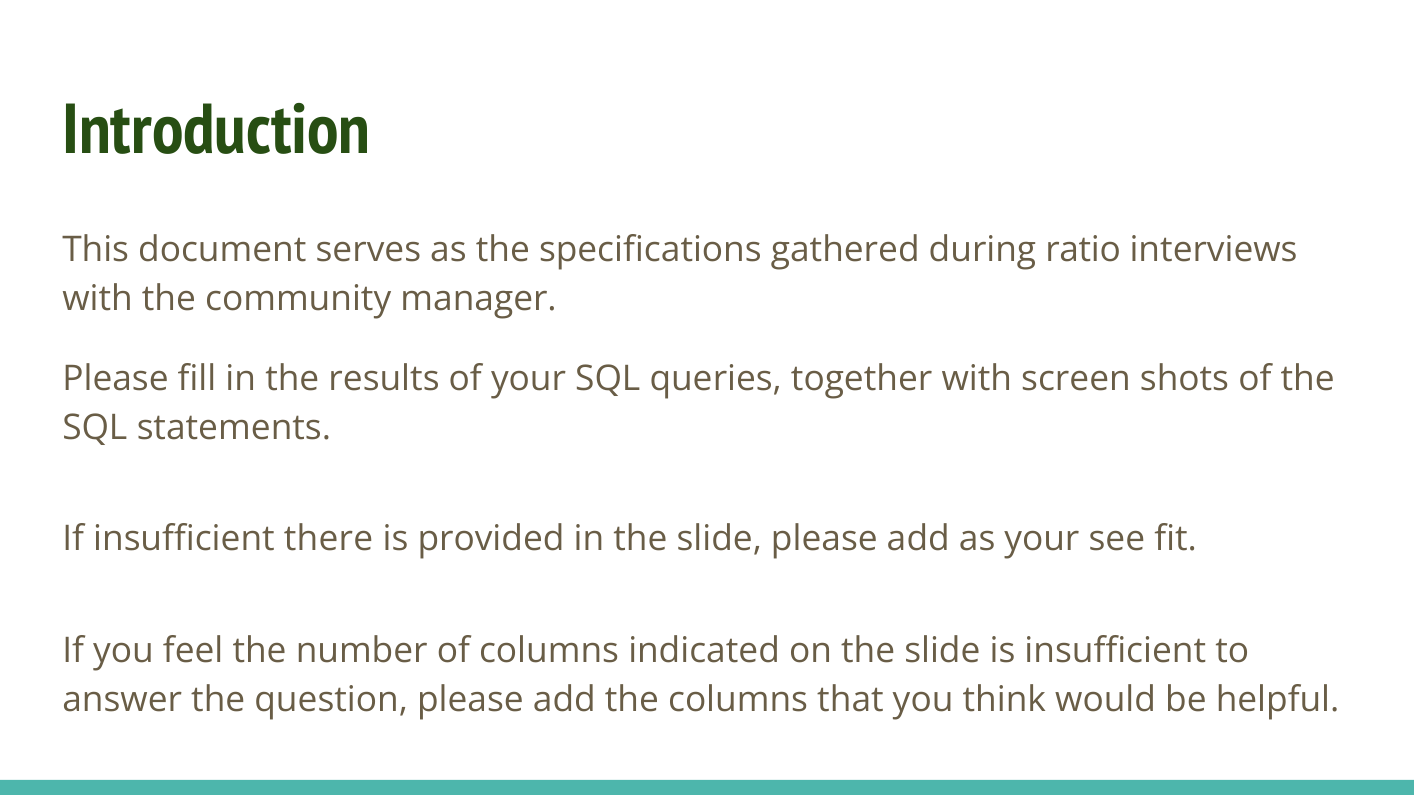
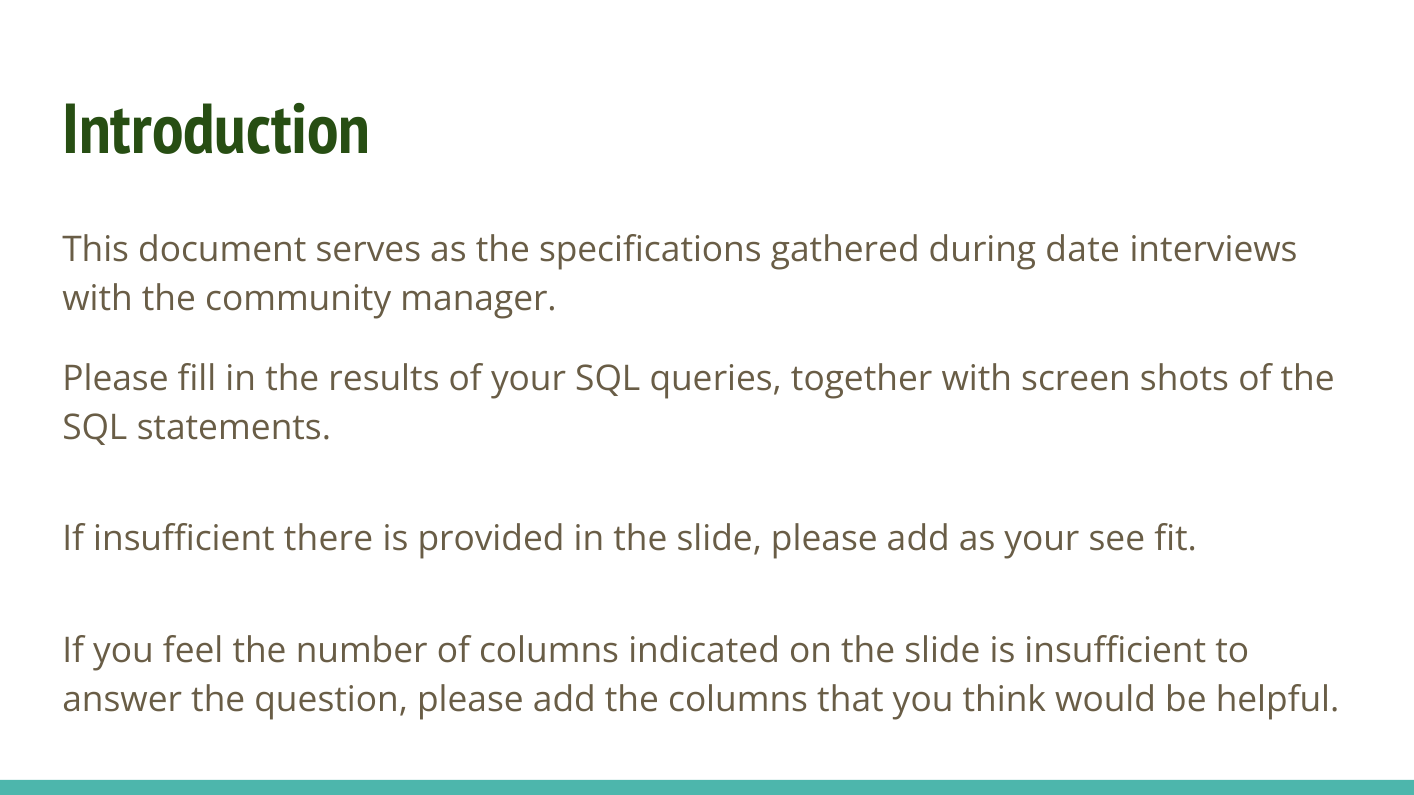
ratio: ratio -> date
